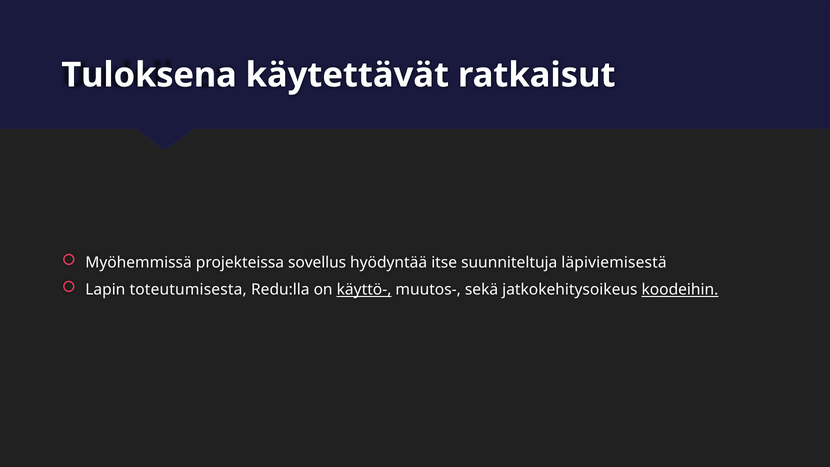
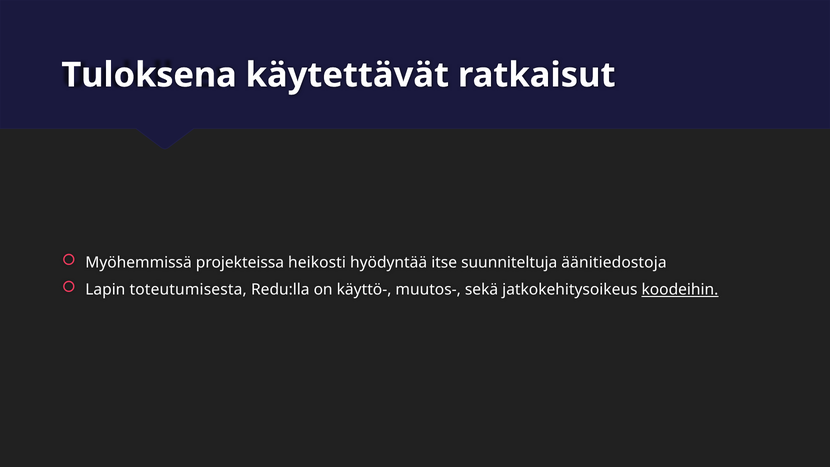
sovellus: sovellus -> heikosti
läpiviemisestä: läpiviemisestä -> äänitiedostoja
käyttö- underline: present -> none
